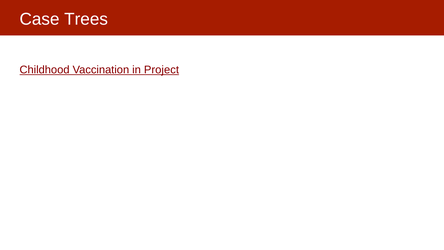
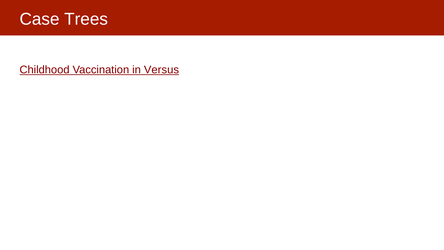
Project: Project -> Versus
